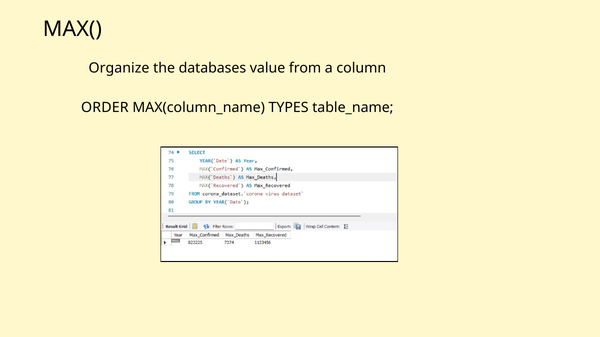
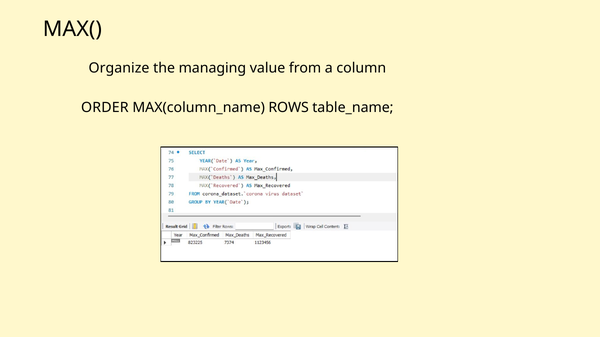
databases: databases -> managing
TYPES: TYPES -> ROWS
